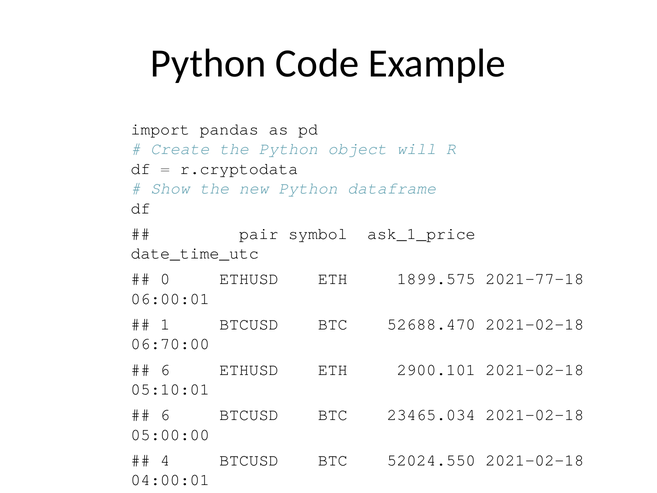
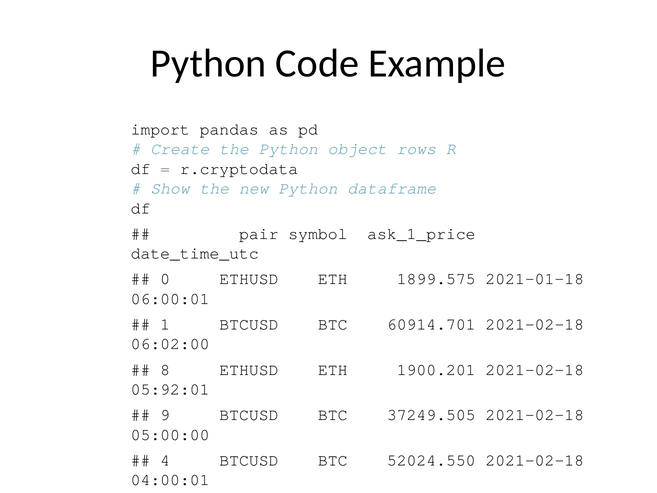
object will: will -> rows
2021-77-18: 2021-77-18 -> 2021-01-18
52688.470: 52688.470 -> 60914.701
06:70:00: 06:70:00 -> 06:02:00
6 at (165, 369): 6 -> 8
2900.101: 2900.101 -> 1900.201
05:10:01: 05:10:01 -> 05:92:01
6 at (165, 415): 6 -> 9
23465.034: 23465.034 -> 37249.505
